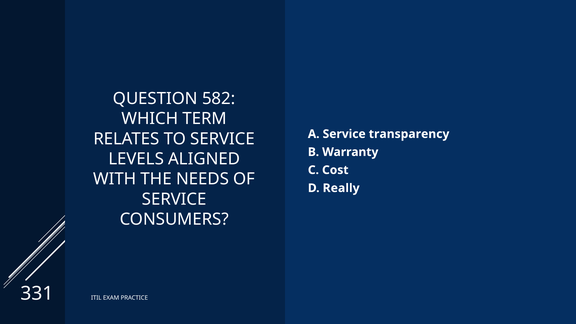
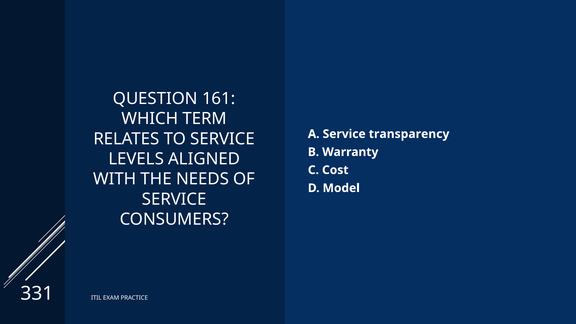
582: 582 -> 161
Really: Really -> Model
